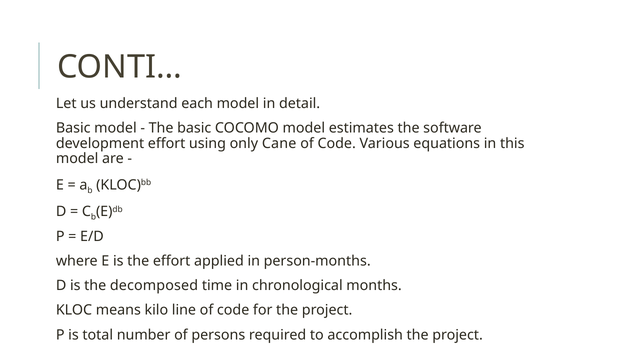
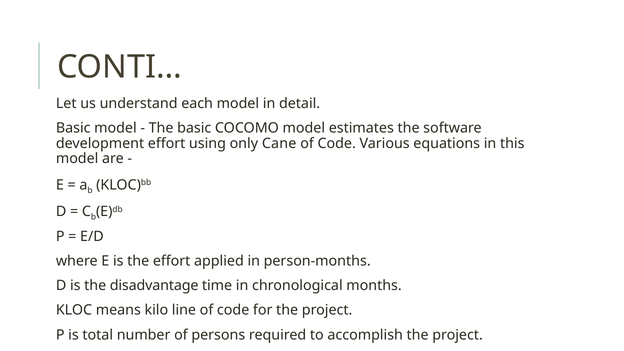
decomposed: decomposed -> disadvantage
